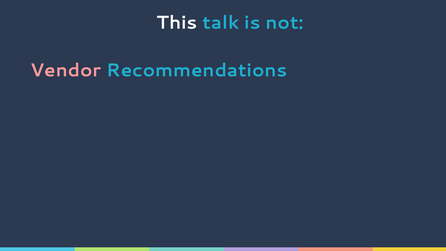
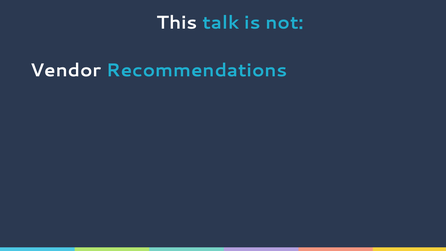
Vendor colour: pink -> white
